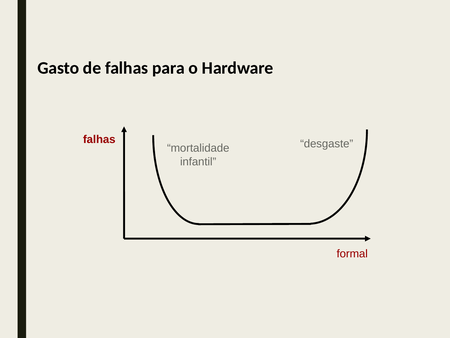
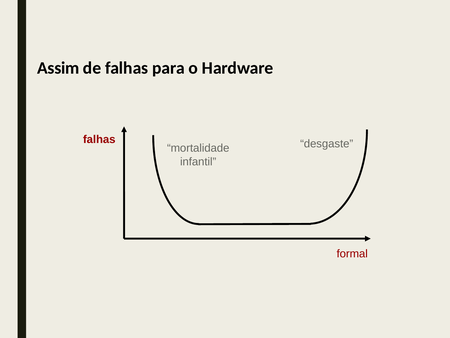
Gasto: Gasto -> Assim
